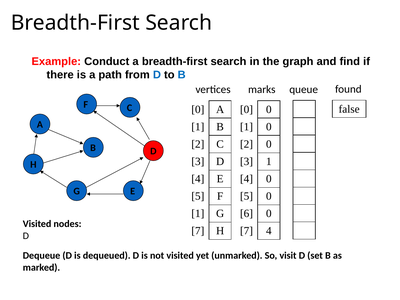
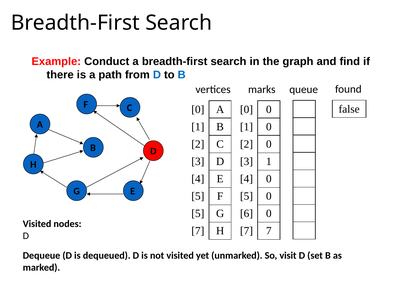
1 at (198, 214): 1 -> 5
7 4: 4 -> 7
